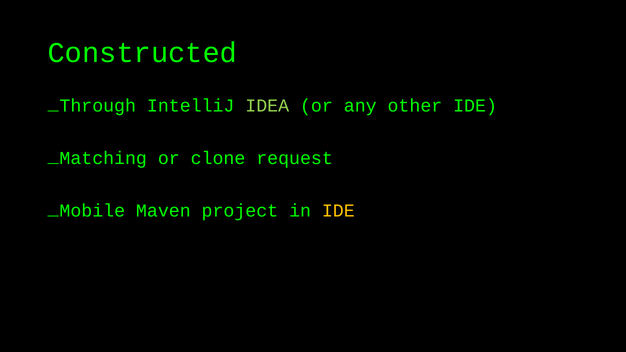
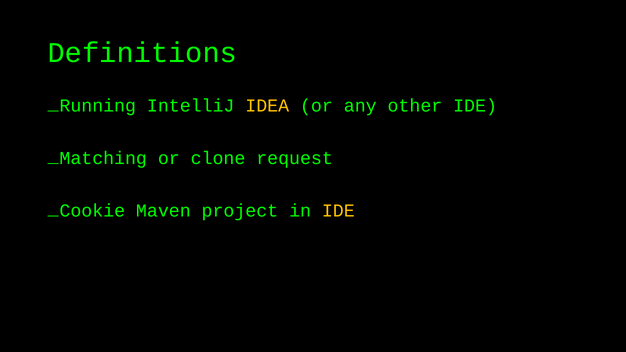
Constructed: Constructed -> Definitions
Through: Through -> Running
IDEA colour: light green -> yellow
Mobile: Mobile -> Cookie
